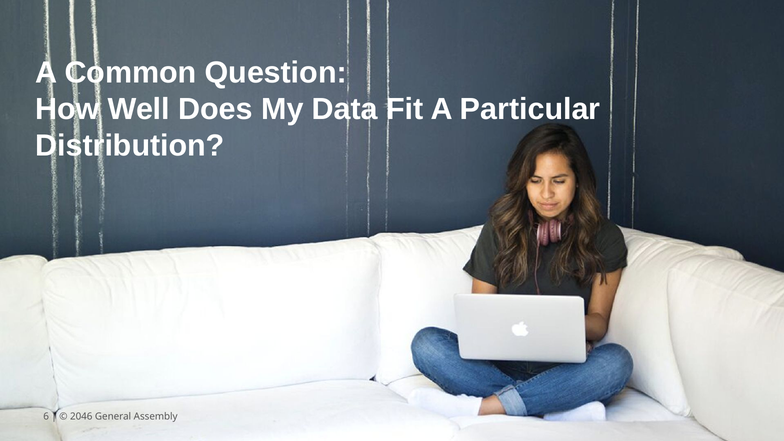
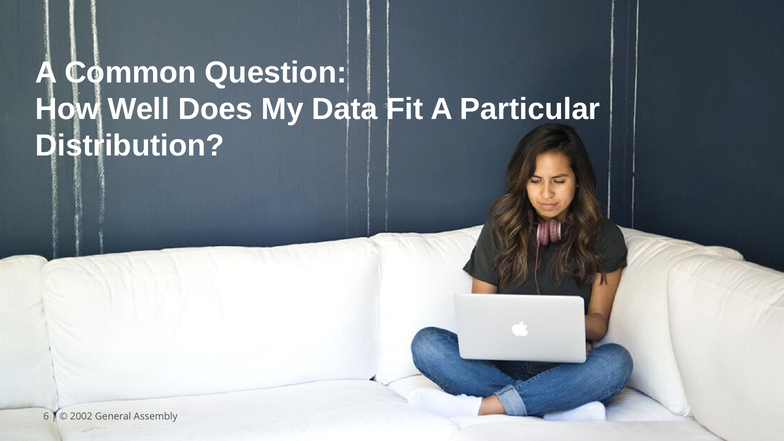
2046: 2046 -> 2002
